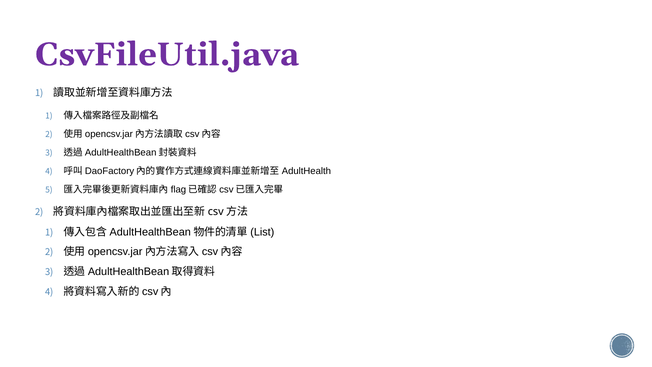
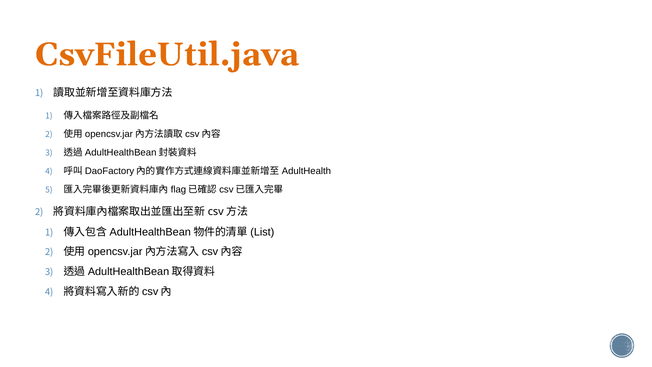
CsvFileUtil.java colour: purple -> orange
